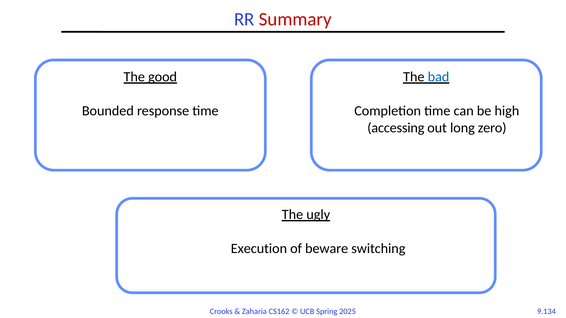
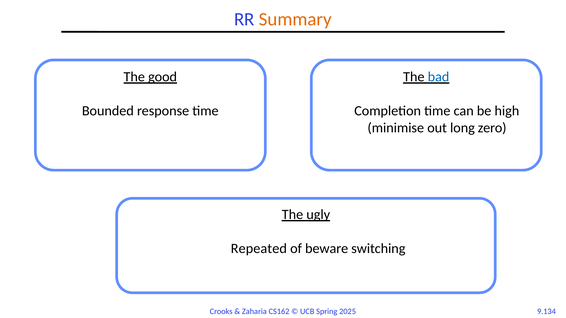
Summary colour: red -> orange
accessing: accessing -> minimise
Execution: Execution -> Repeated
